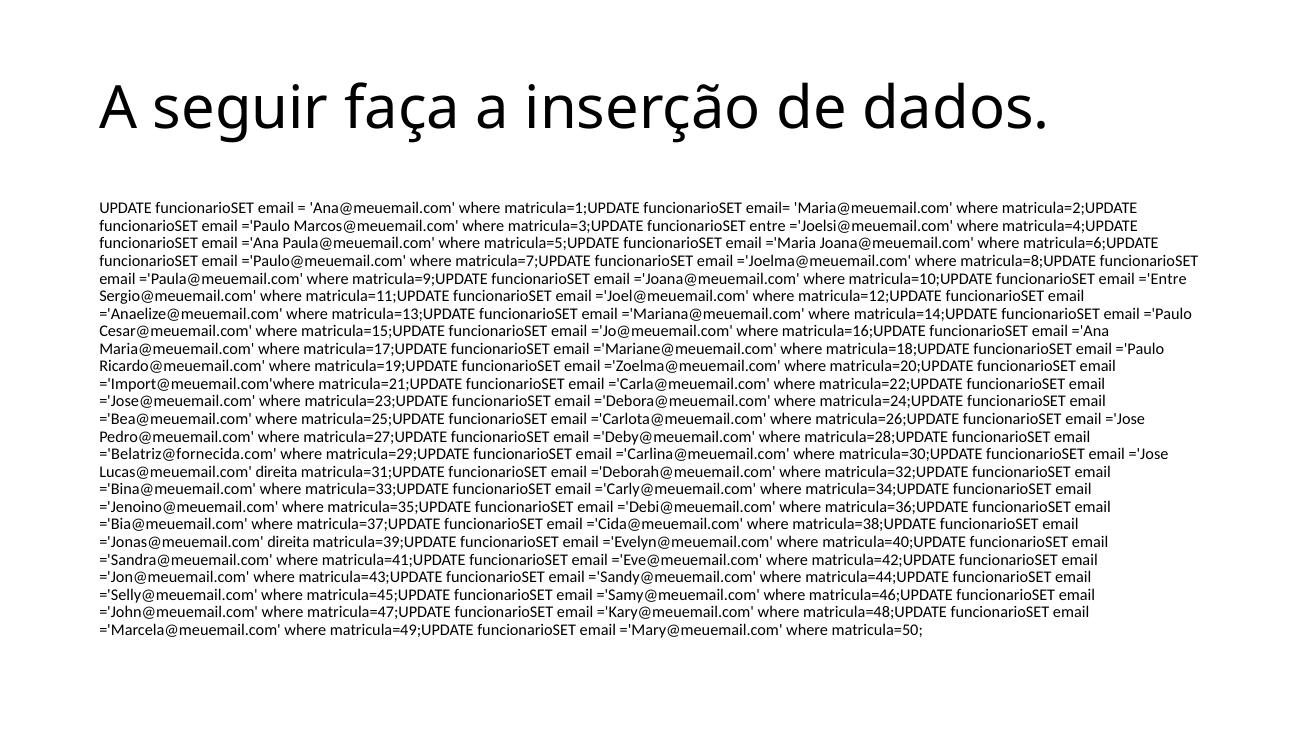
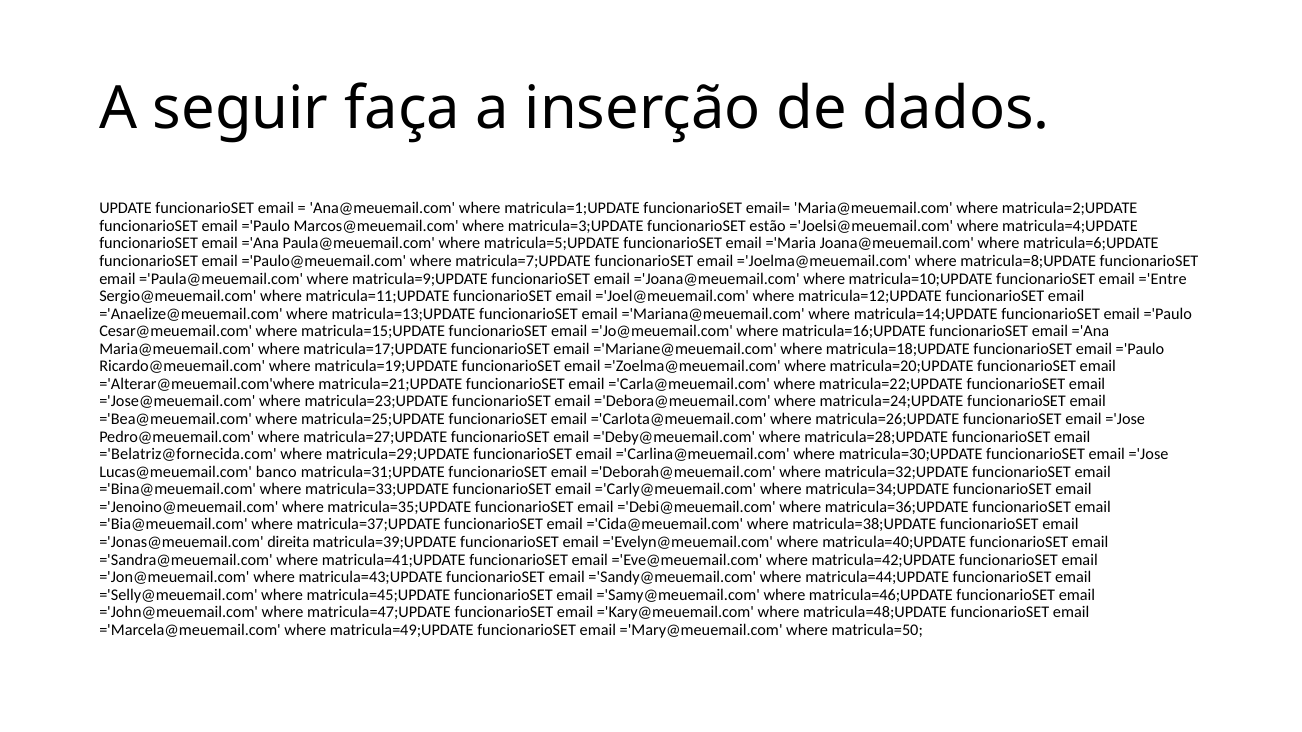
entre: entre -> estão
='Import@meuemail.com'where: ='Import@meuemail.com'where -> ='Alterar@meuemail.com'where
Lucas@meuemail.com direita: direita -> banco
